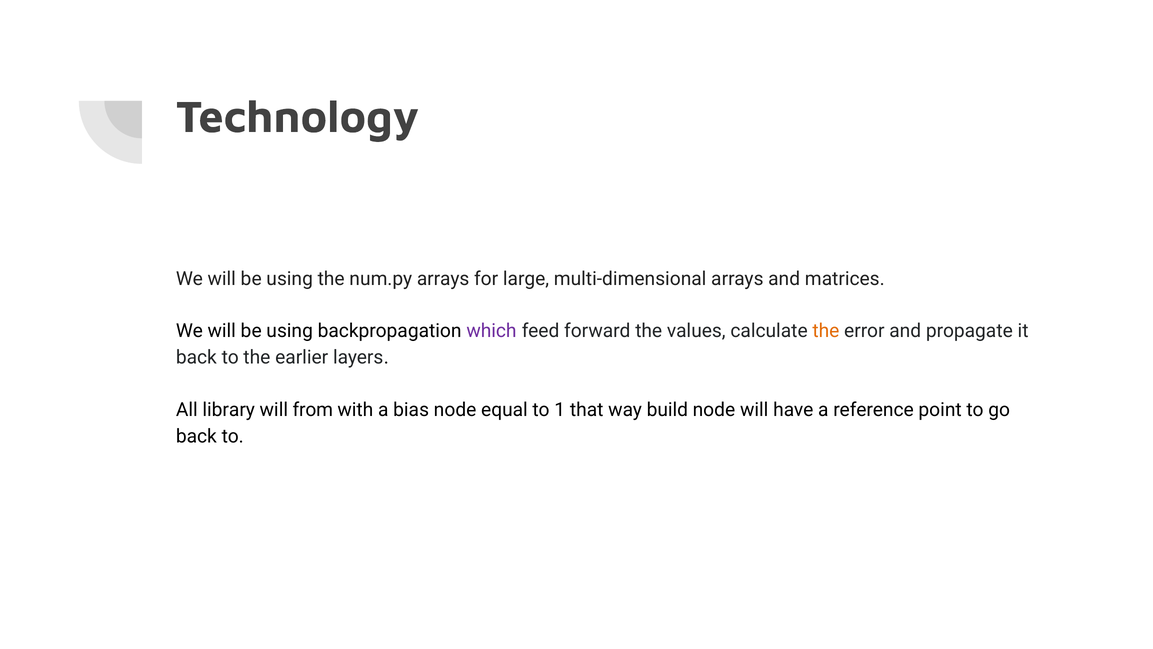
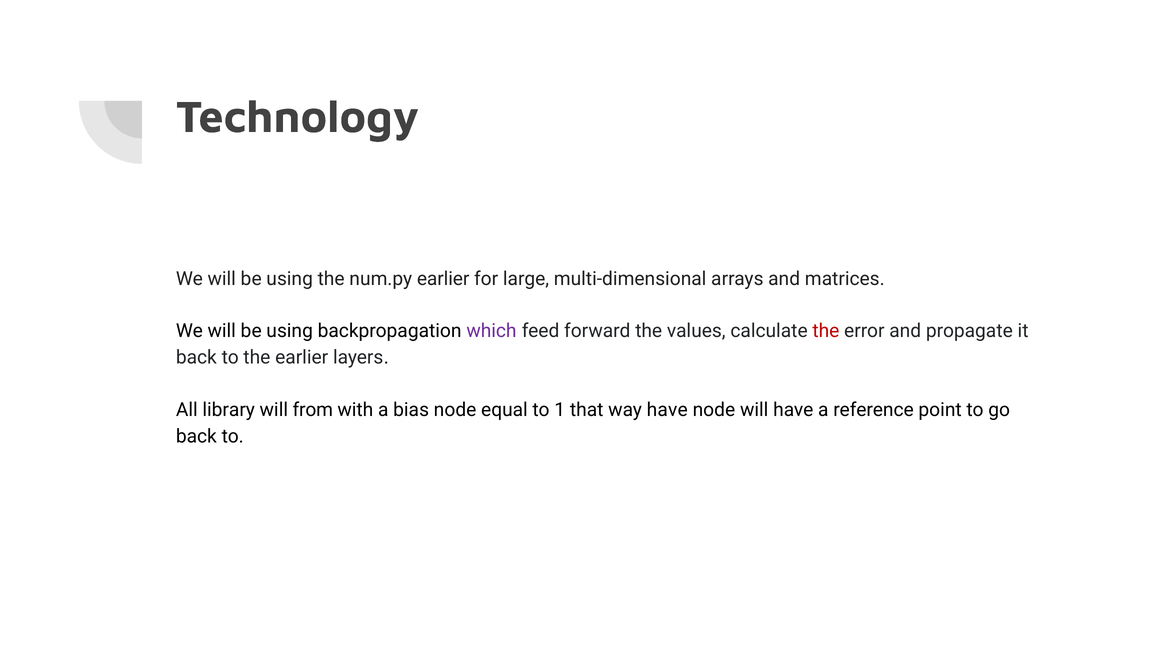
num.py arrays: arrays -> earlier
the at (826, 331) colour: orange -> red
way build: build -> have
